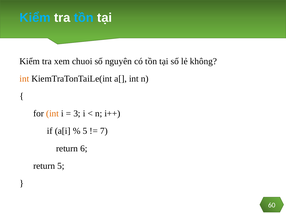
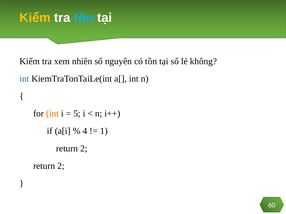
Kiểm at (35, 18) colour: light blue -> yellow
chuoi: chuoi -> nhiên
int at (24, 79) colour: orange -> blue
3: 3 -> 5
5 at (85, 131): 5 -> 4
7: 7 -> 1
6 at (84, 149): 6 -> 2
5 at (61, 166): 5 -> 2
